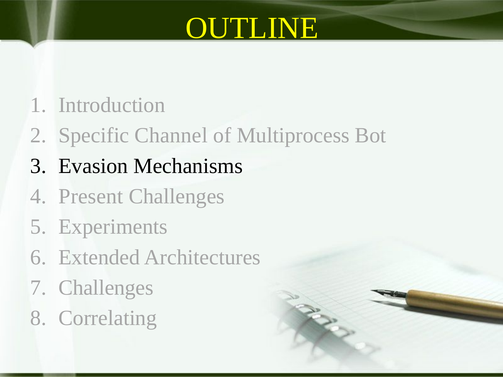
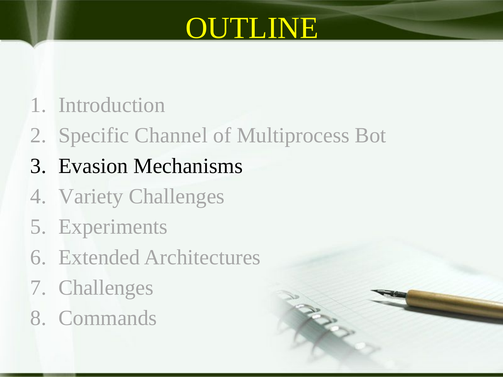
Present: Present -> Variety
Correlating: Correlating -> Commands
